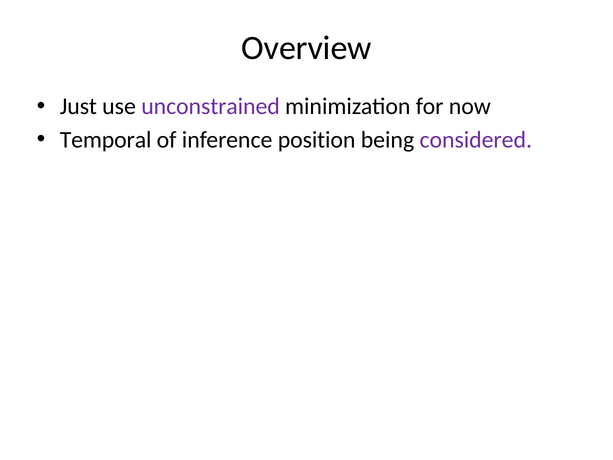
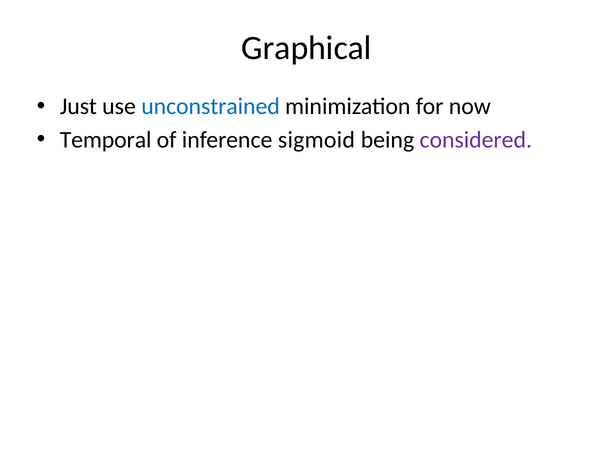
Overview: Overview -> Graphical
unconstrained colour: purple -> blue
position: position -> sigmoid
